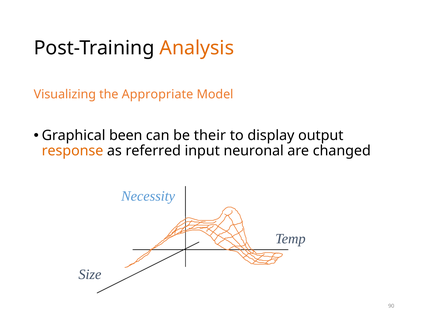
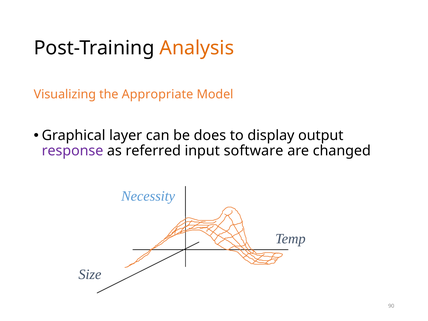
been: been -> layer
their: their -> does
response colour: orange -> purple
neuronal: neuronal -> software
